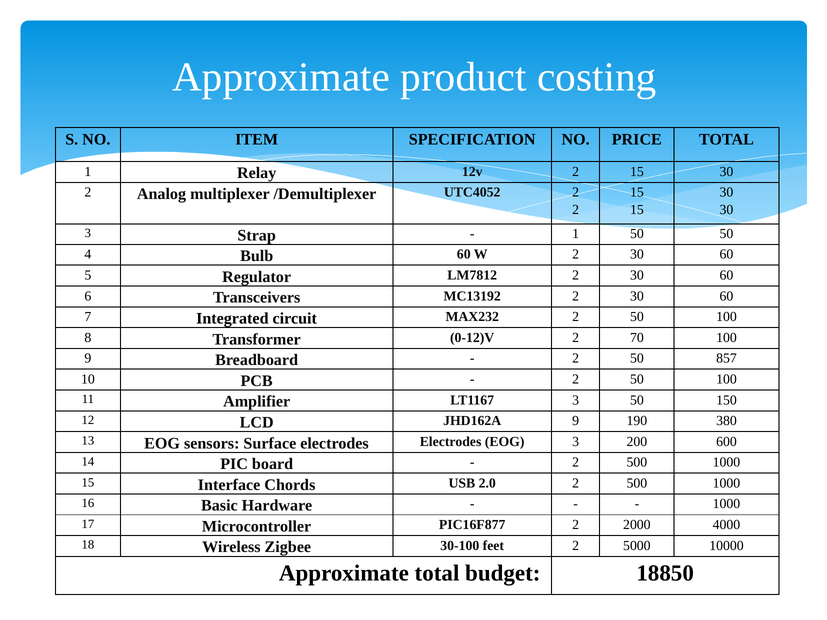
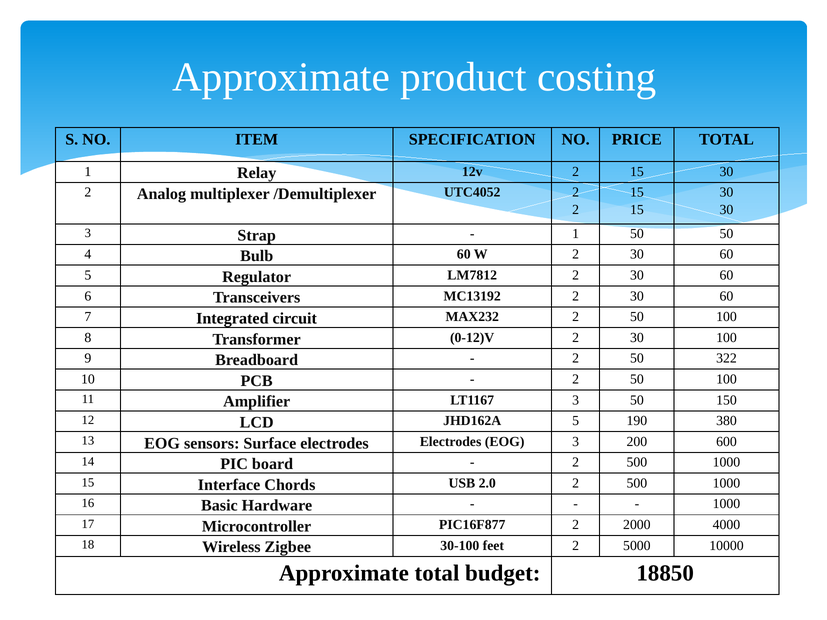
0-12)V 2 70: 70 -> 30
857: 857 -> 322
JHD162A 9: 9 -> 5
